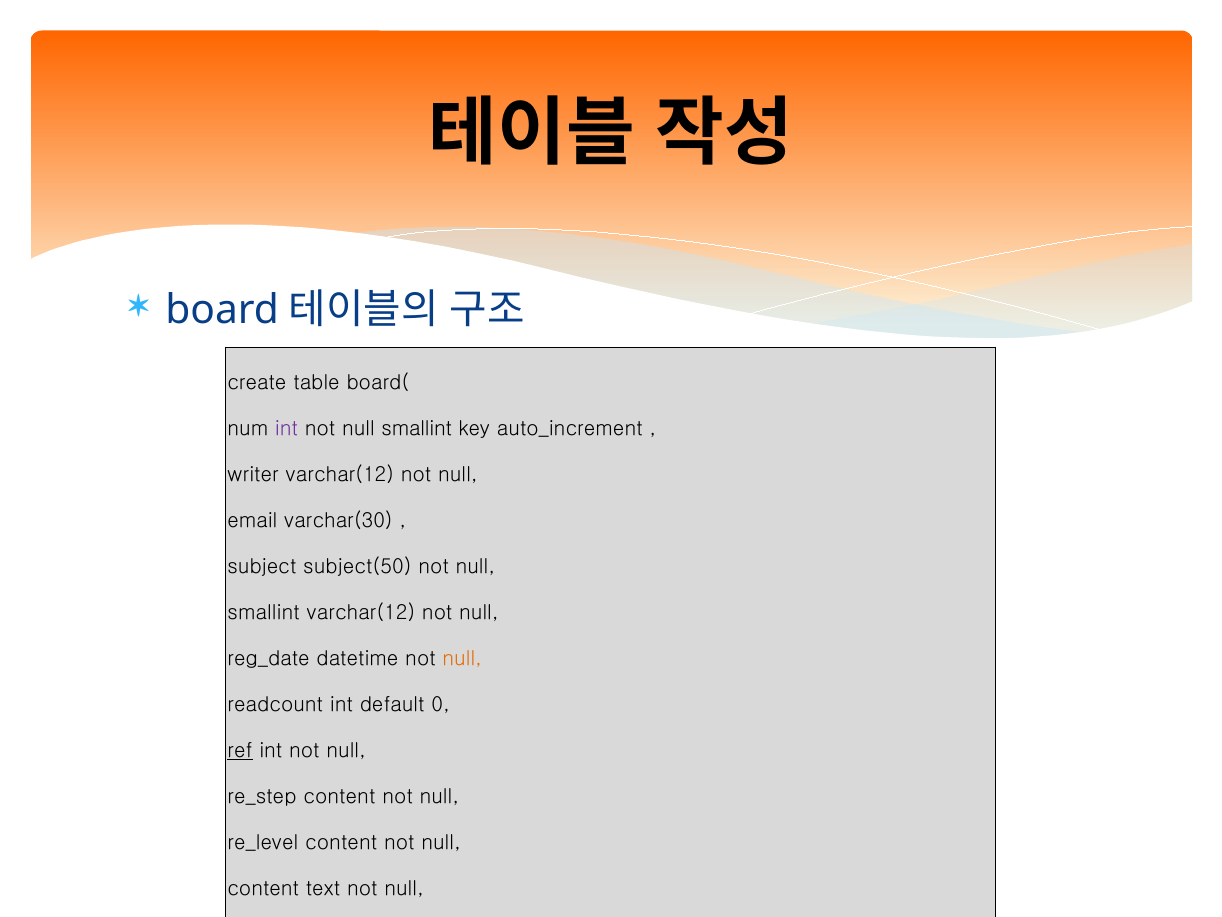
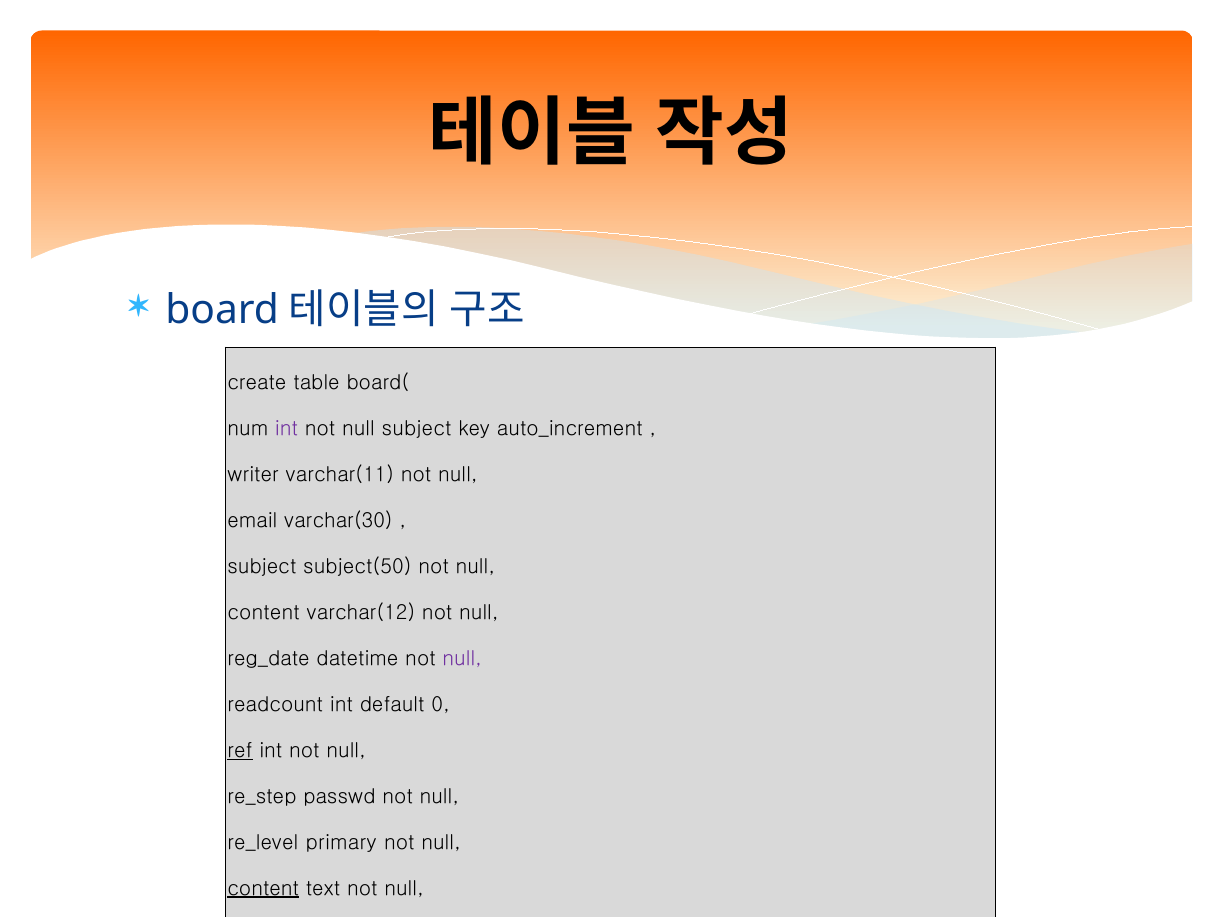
smallint at (417, 428): smallint -> subject
writer varchar(12: varchar(12 -> varchar(11
smallint at (264, 612): smallint -> content
null at (462, 658) colour: orange -> purple
content at (339, 796): content -> passwd
content at (341, 842): content -> primary
content at (263, 888) underline: none -> present
